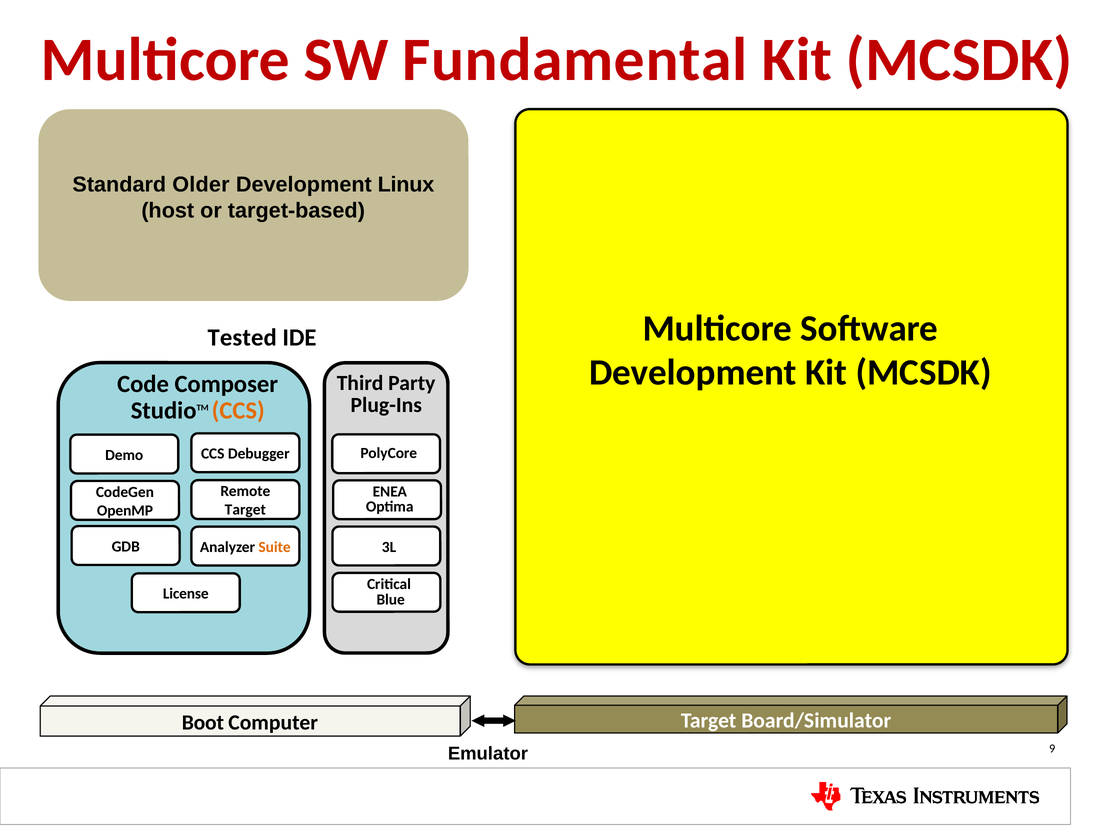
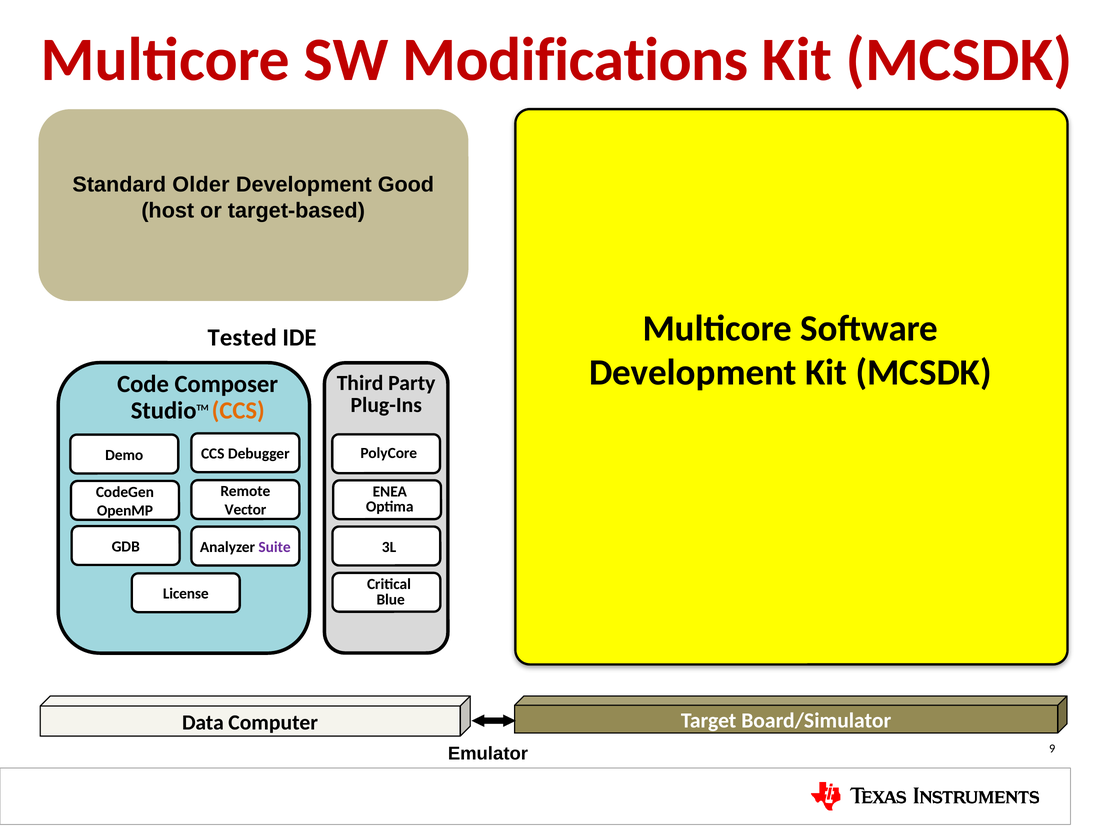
Fundamental: Fundamental -> Modifications
Linux: Linux -> Good
Target at (245, 510): Target -> Vector
Suite colour: orange -> purple
Boot: Boot -> Data
